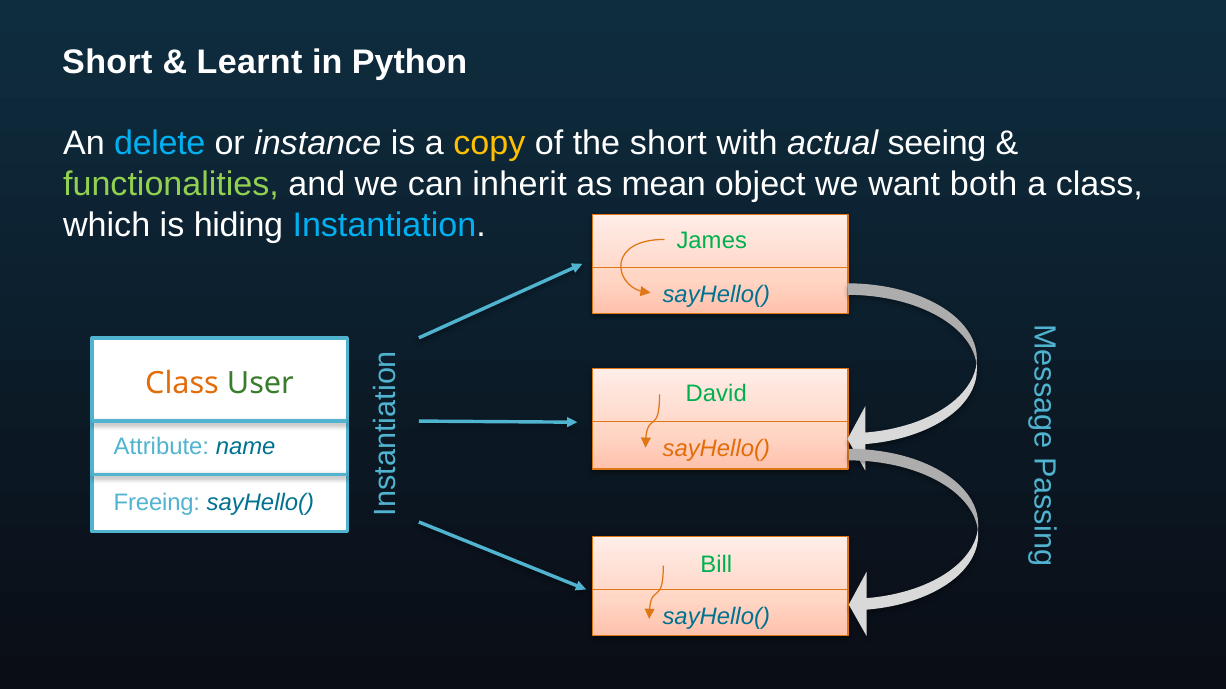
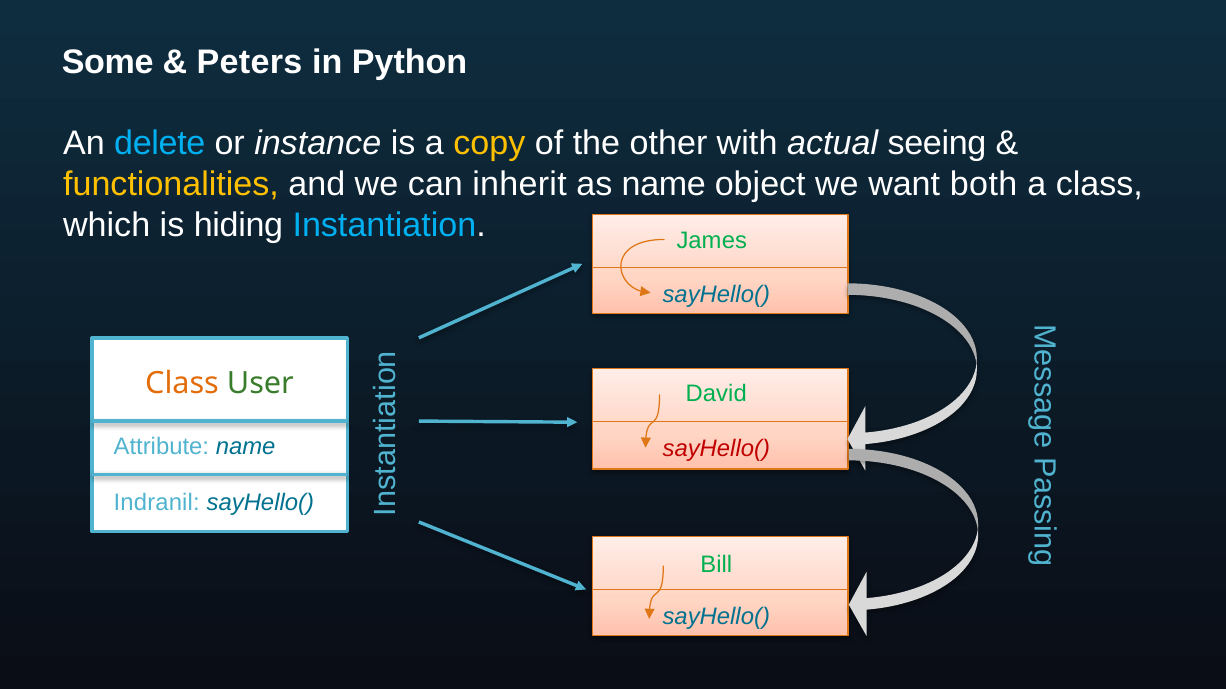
Short at (107, 62): Short -> Some
Learnt: Learnt -> Peters
the short: short -> other
functionalities colour: light green -> yellow
as mean: mean -> name
sayHello( at (716, 449) colour: orange -> red
Freeing: Freeing -> Indranil
